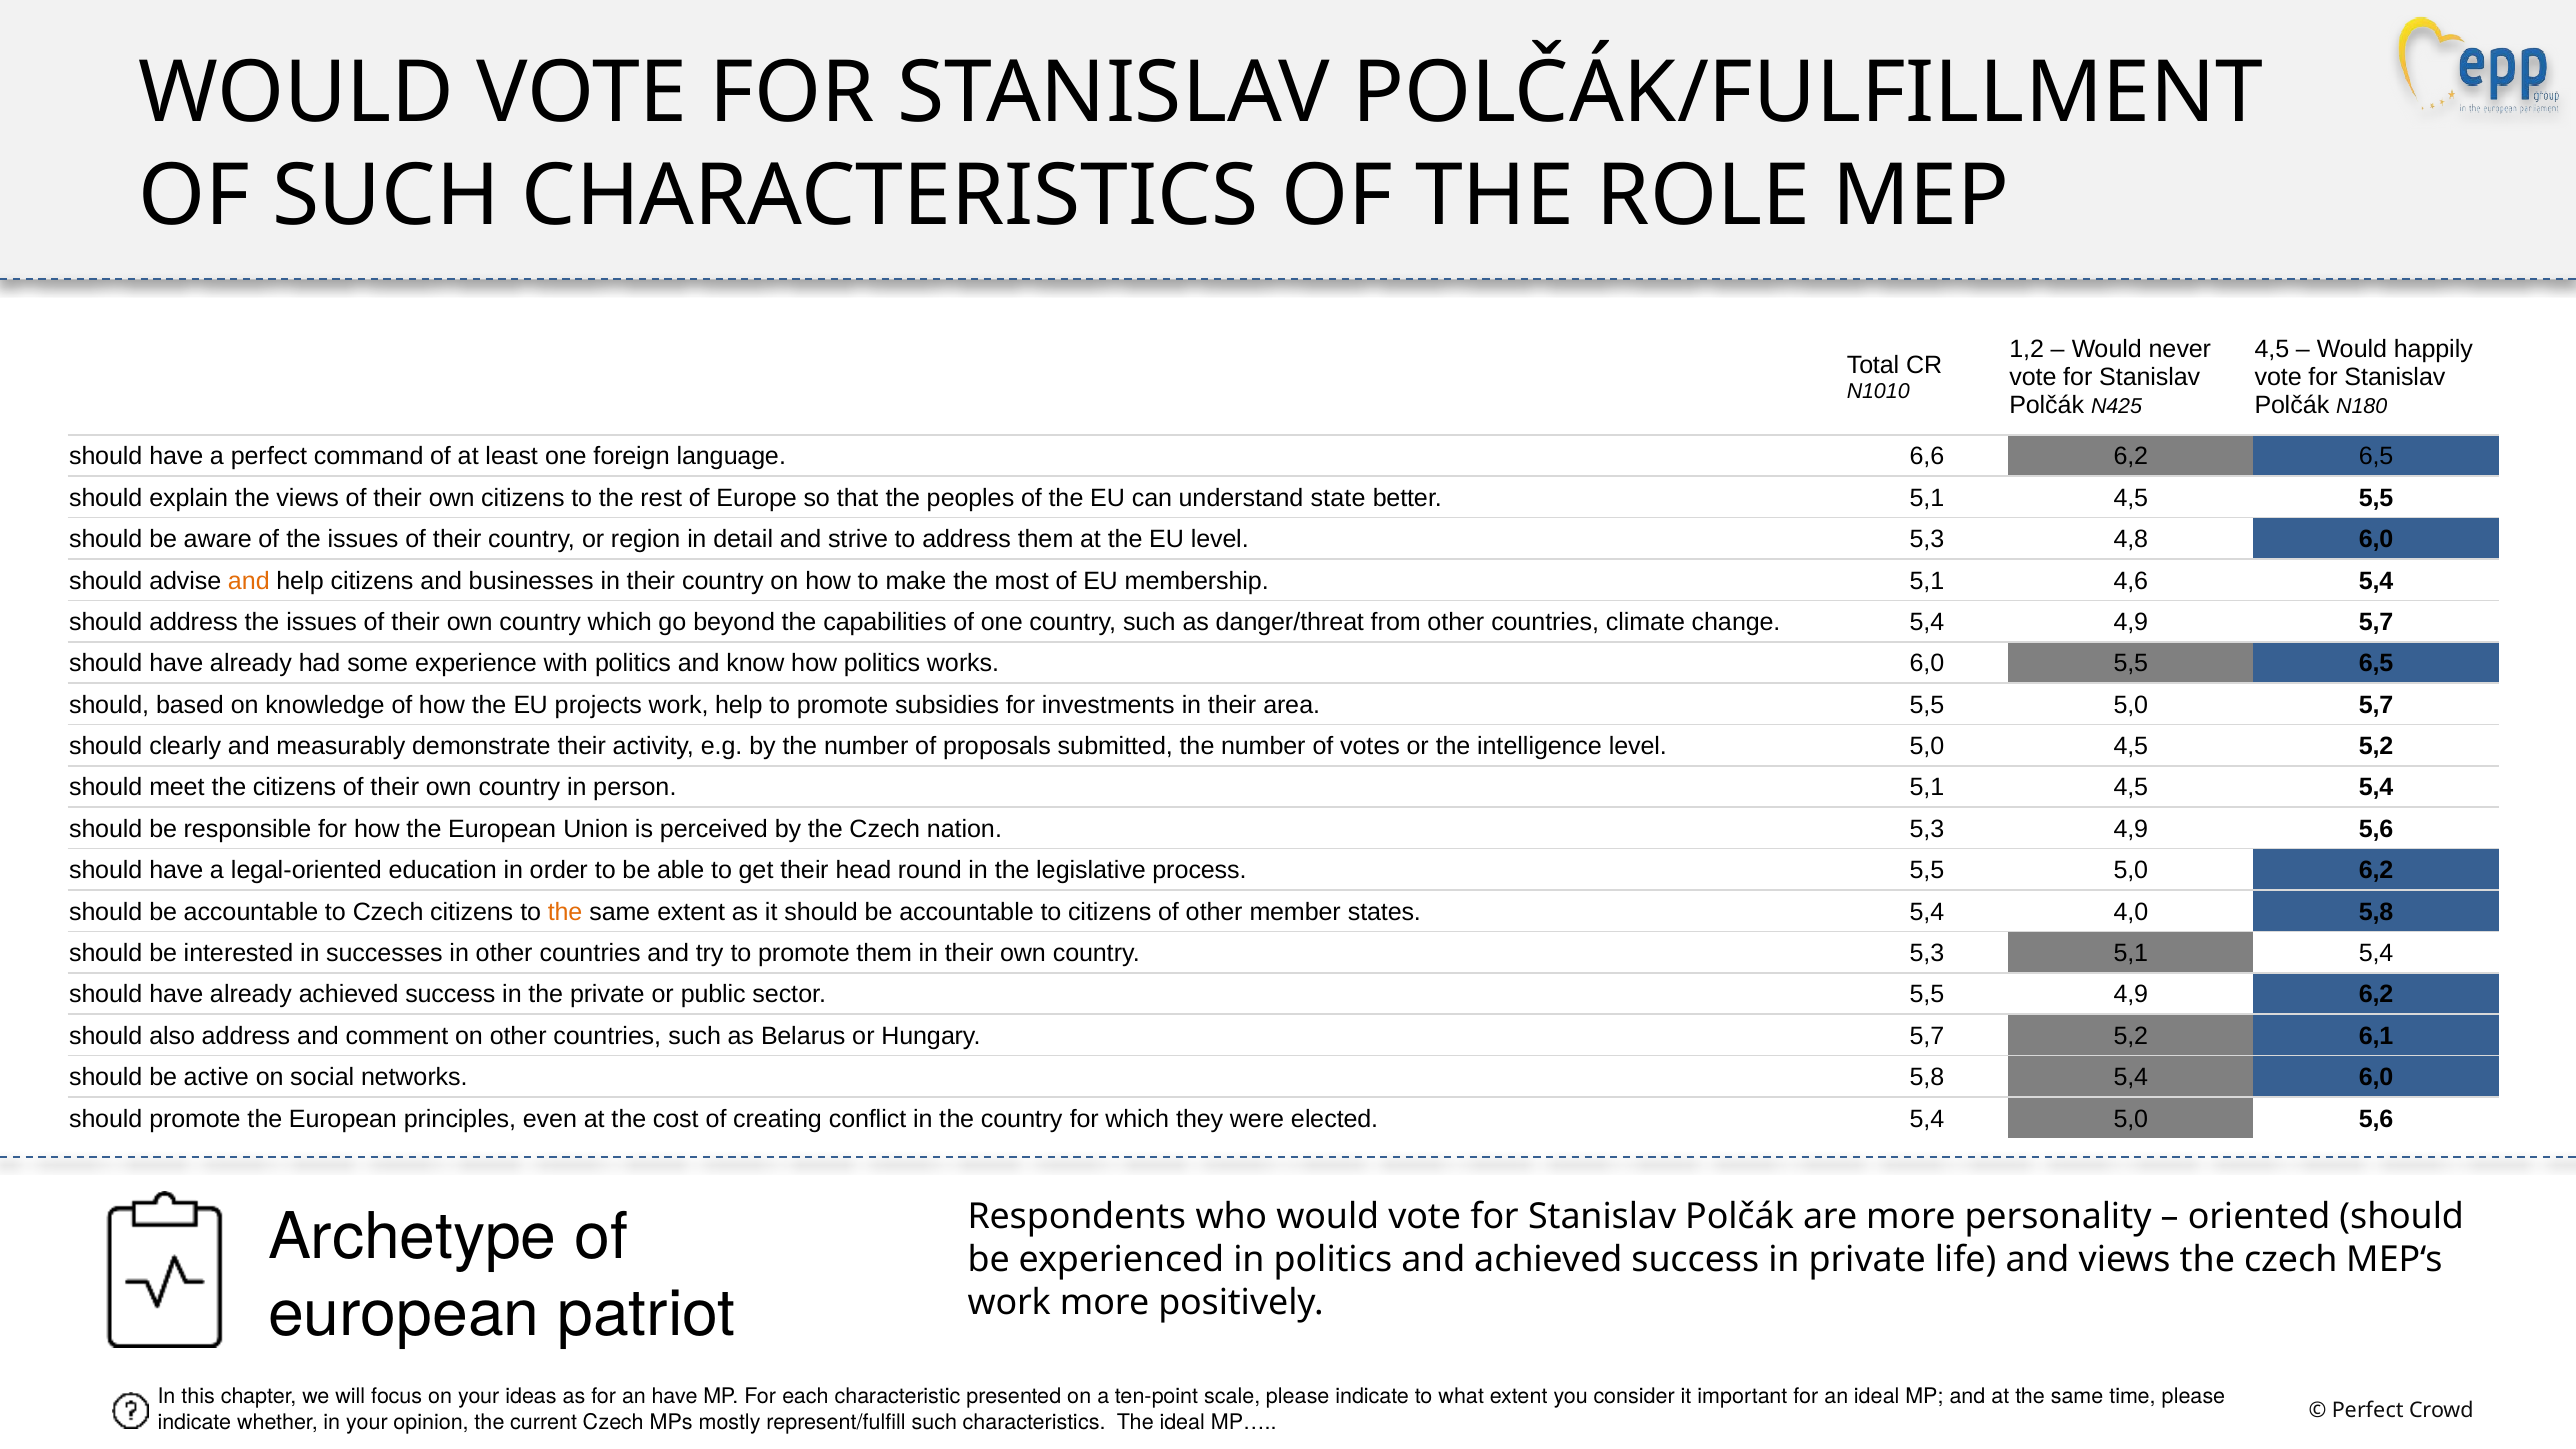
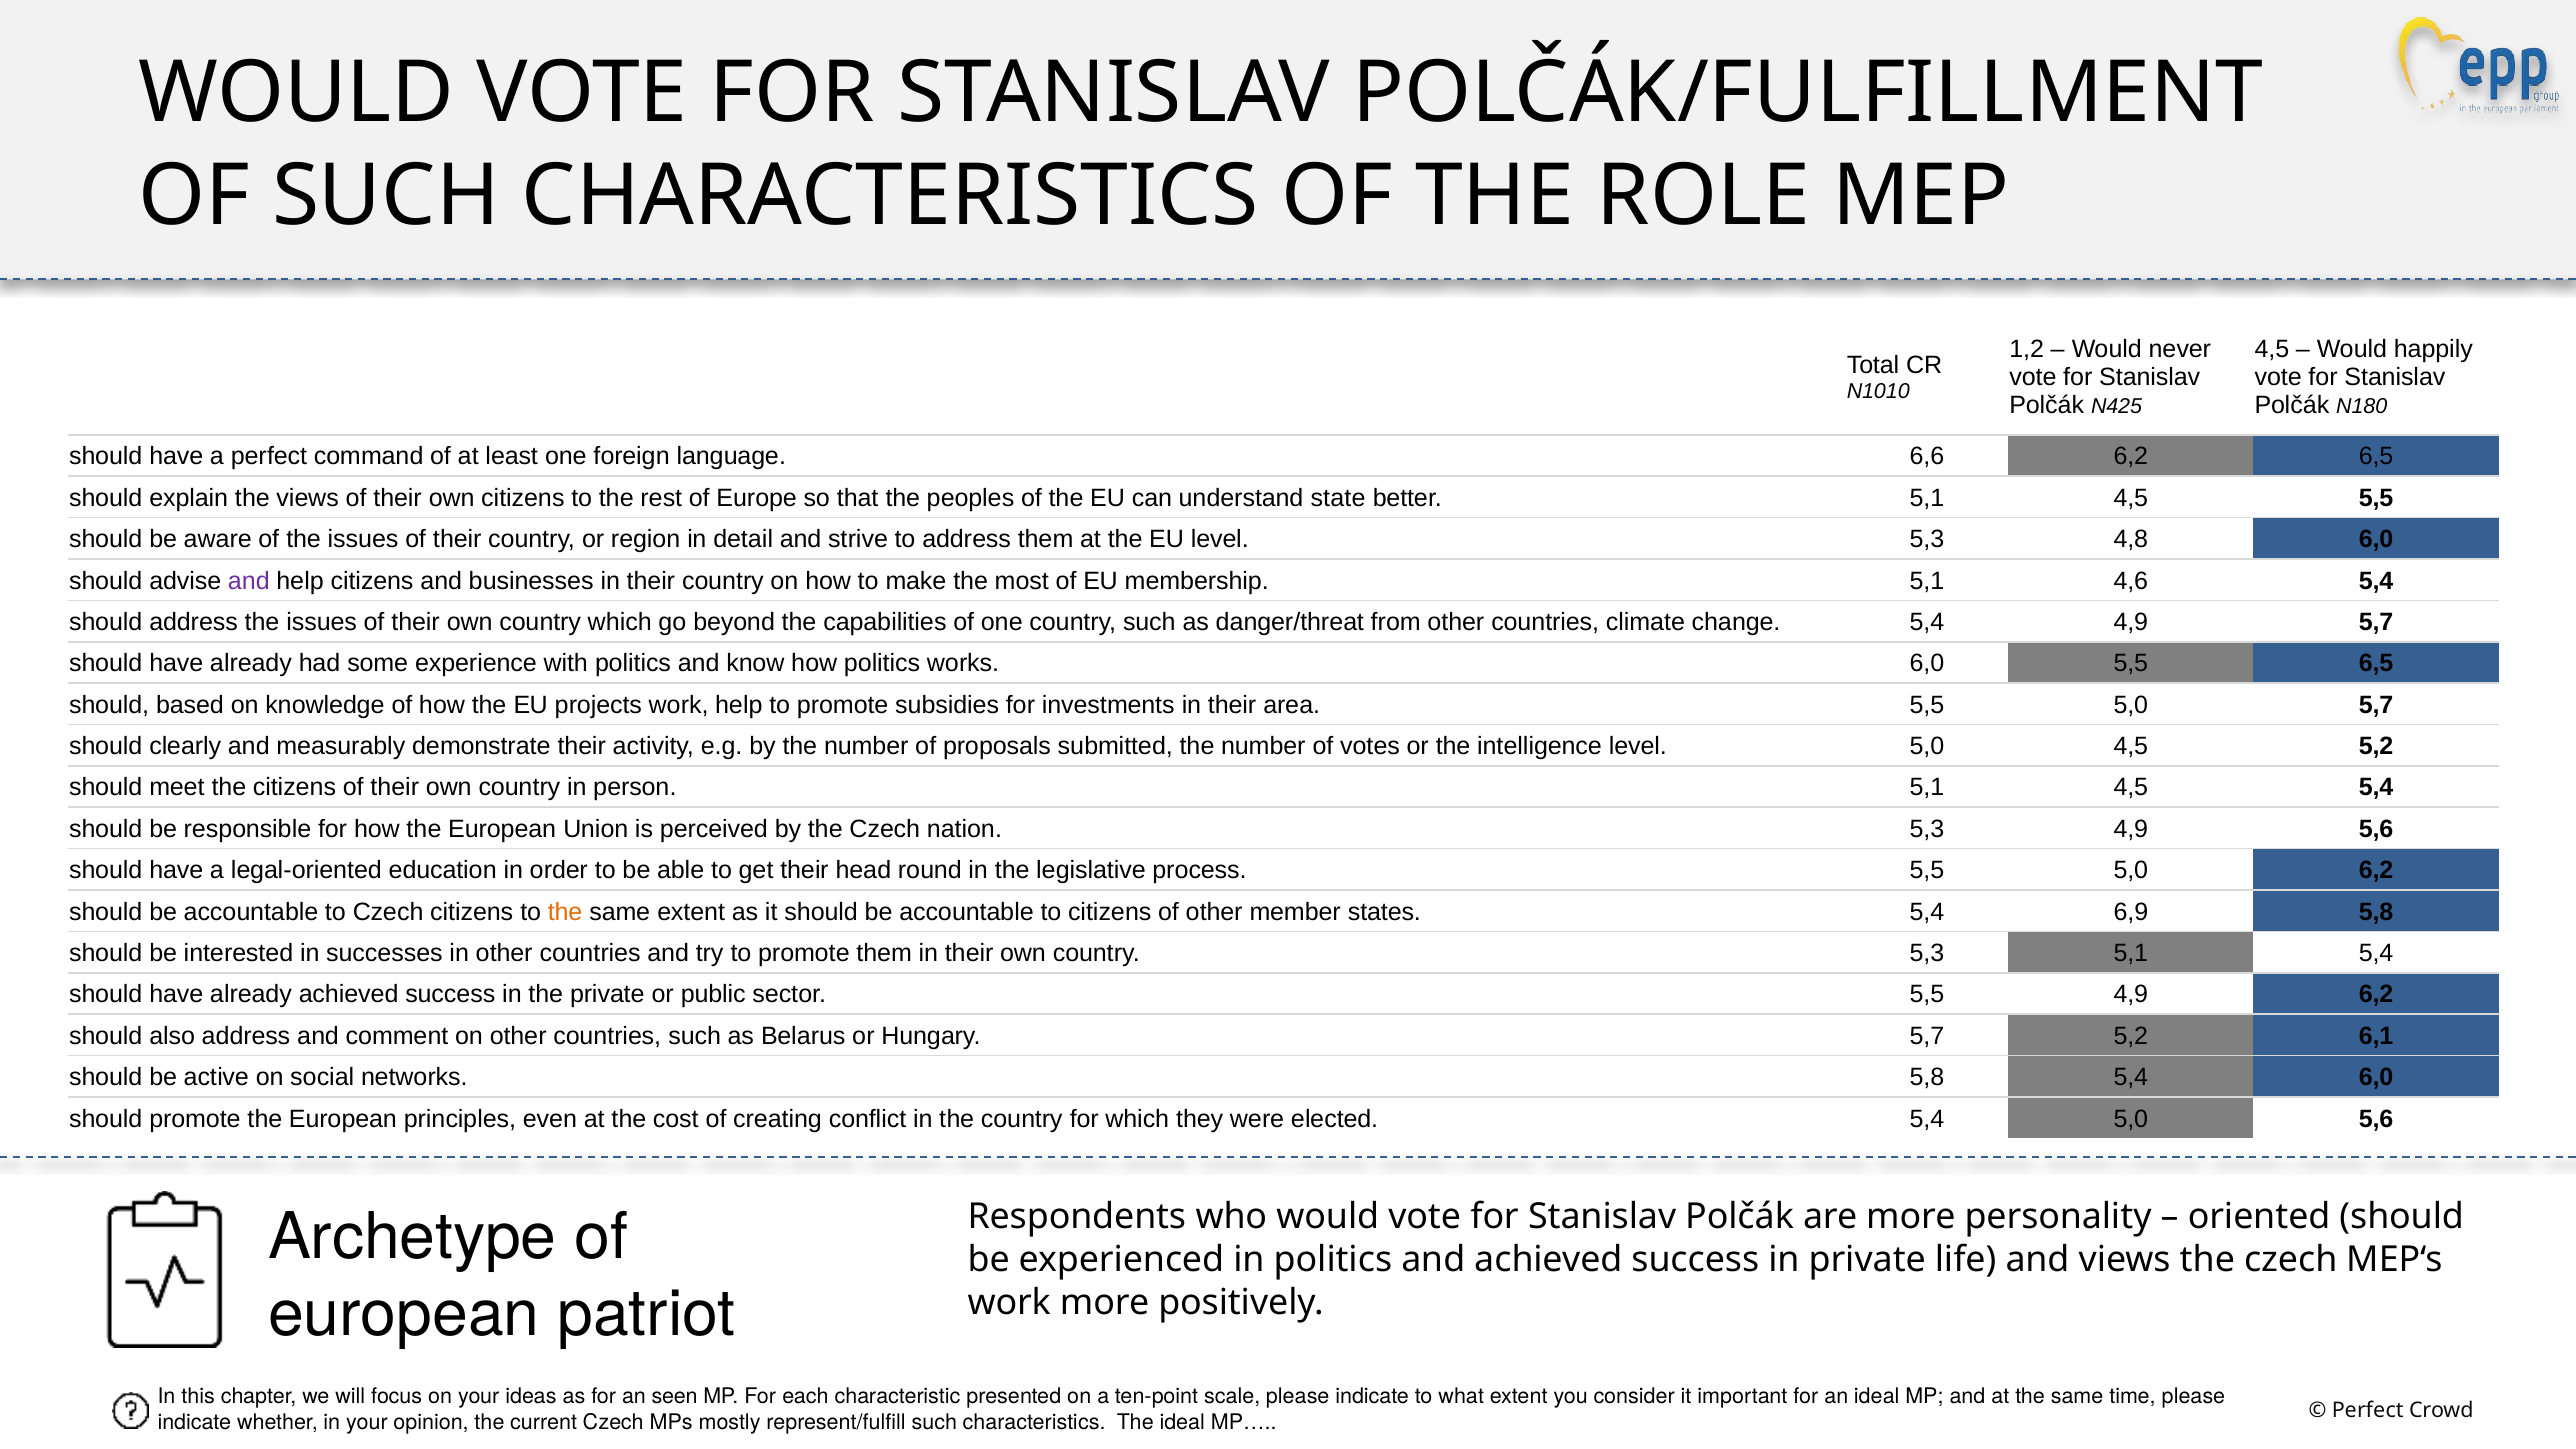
and at (249, 581) colour: orange -> purple
4,0: 4,0 -> 6,9
an have: have -> seen
